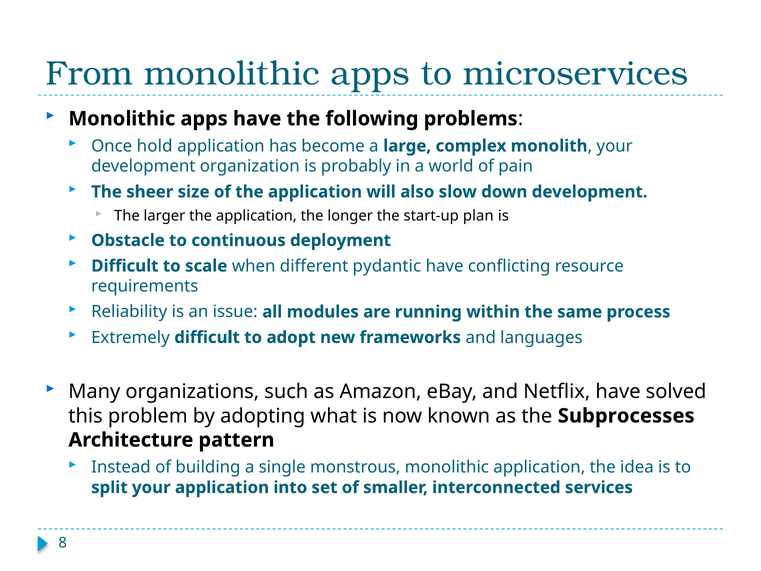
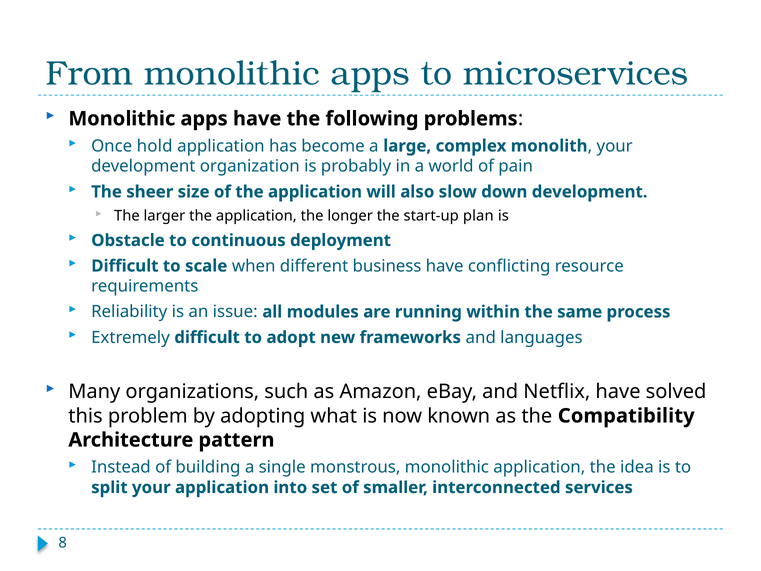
pydantic: pydantic -> business
Subprocesses: Subprocesses -> Compatibility
